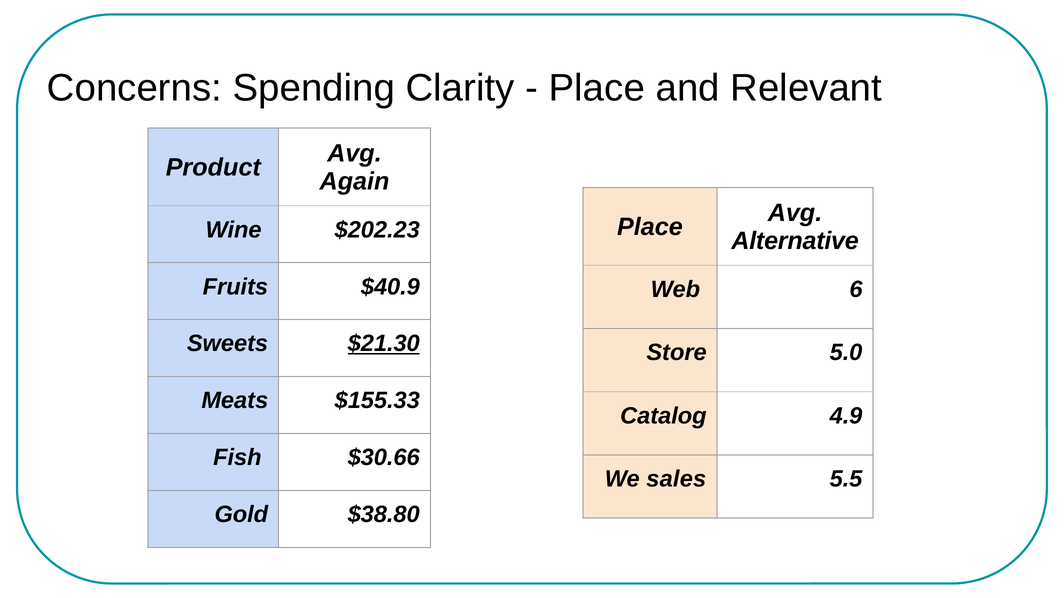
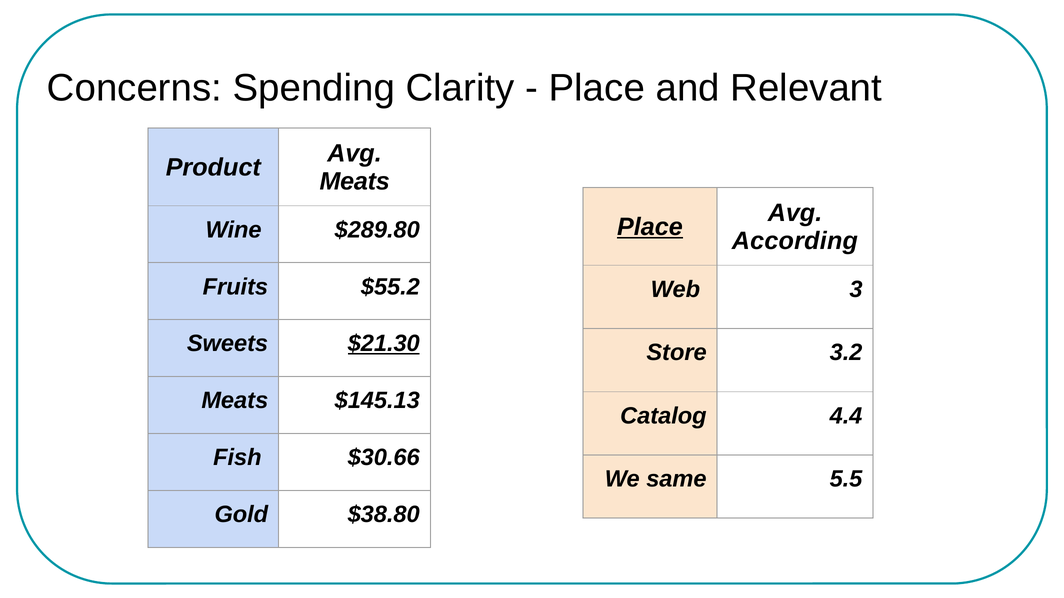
Again at (355, 182): Again -> Meats
Place at (650, 227) underline: none -> present
$202.23: $202.23 -> $289.80
Alternative: Alternative -> According
$40.9: $40.9 -> $55.2
6: 6 -> 3
5.0: 5.0 -> 3.2
$155.33: $155.33 -> $145.13
4.9: 4.9 -> 4.4
sales: sales -> same
